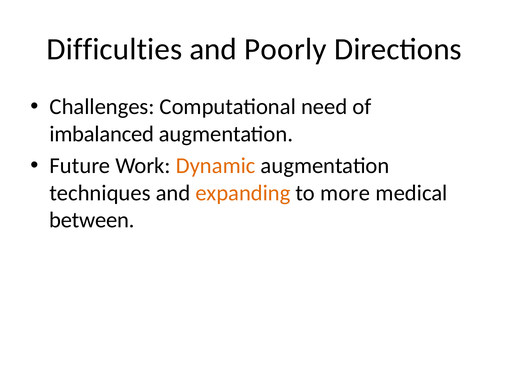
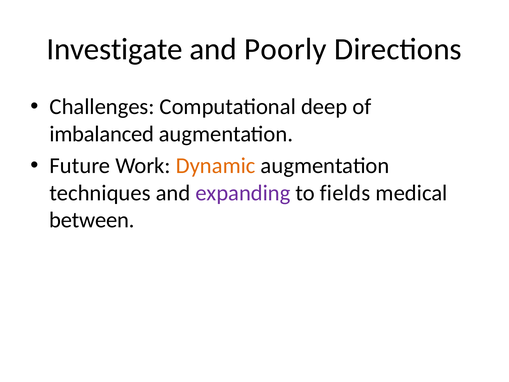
Difficulties: Difficulties -> Investigate
need: need -> deep
expanding colour: orange -> purple
more: more -> fields
